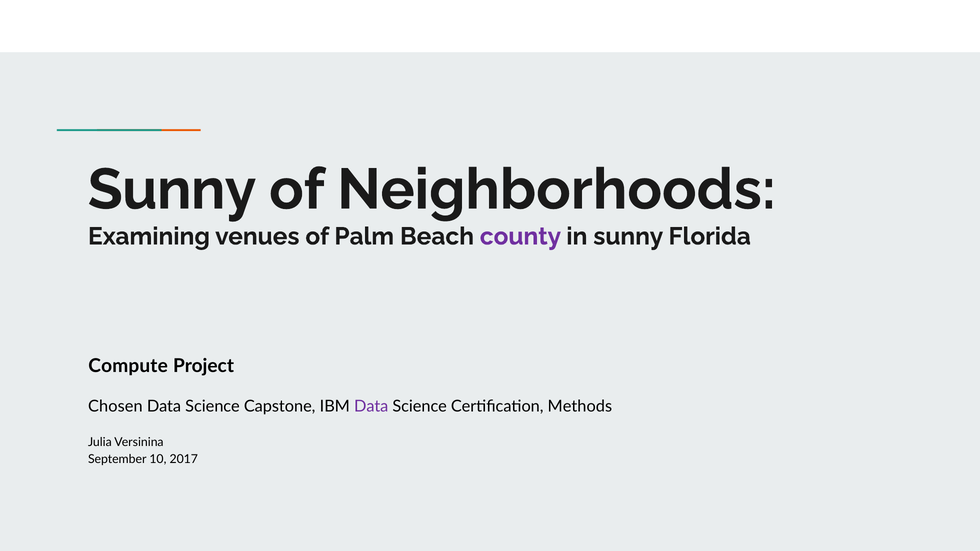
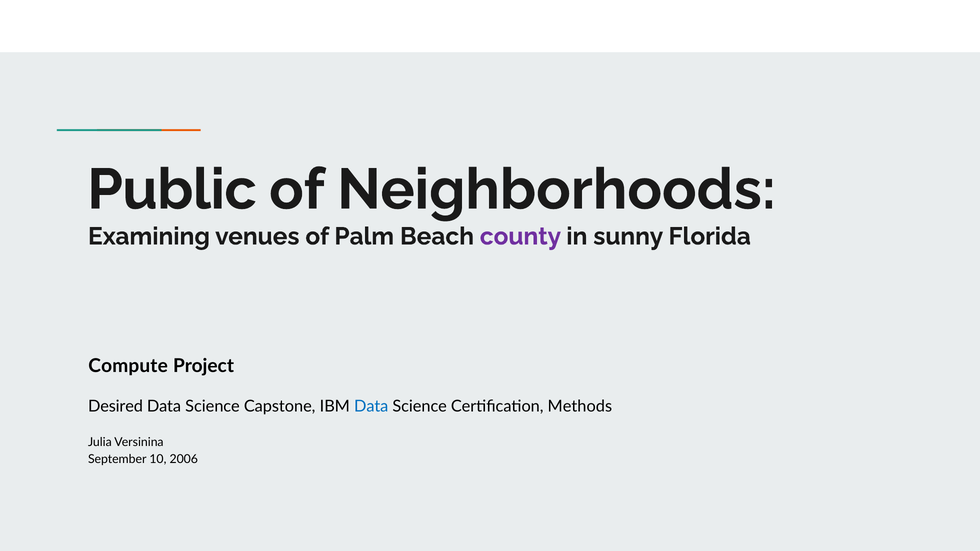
Sunny at (172, 190): Sunny -> Public
Chosen: Chosen -> Desired
Data at (371, 406) colour: purple -> blue
2017: 2017 -> 2006
